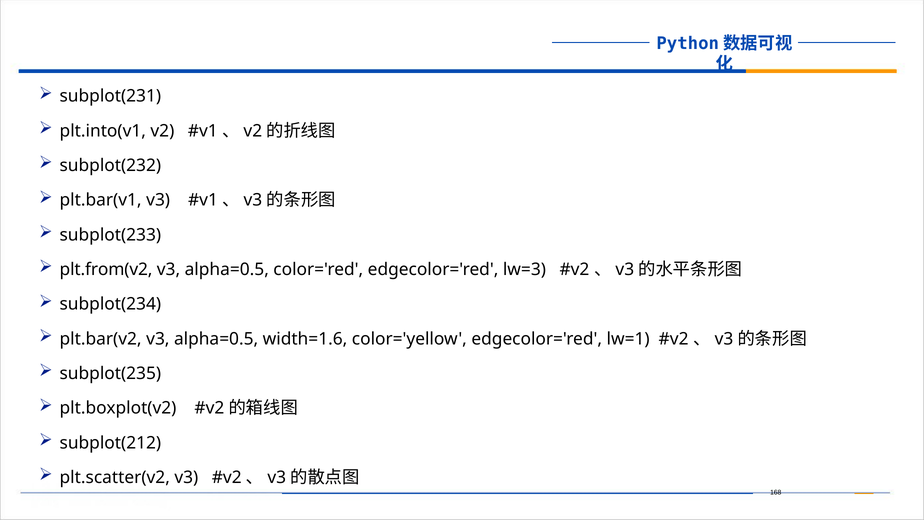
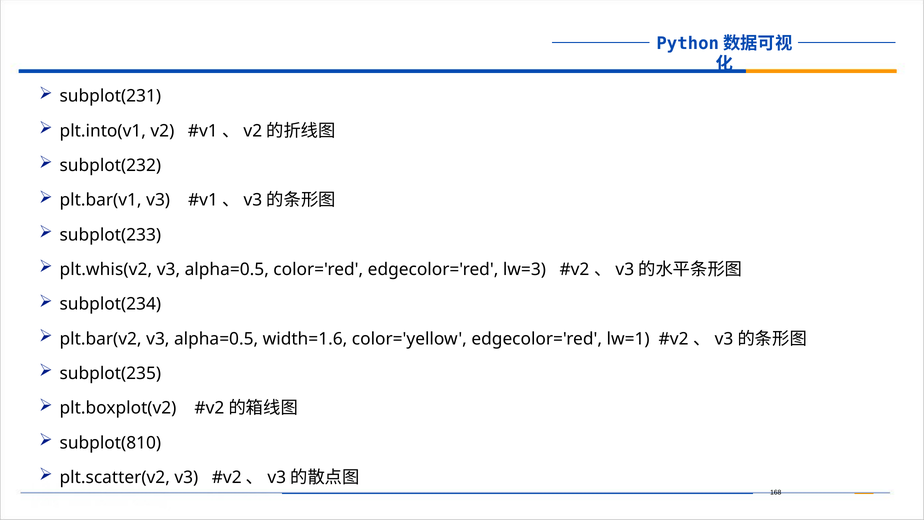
plt.from(v2: plt.from(v2 -> plt.whis(v2
subplot(212: subplot(212 -> subplot(810
